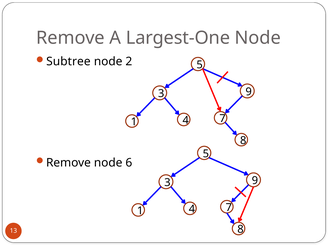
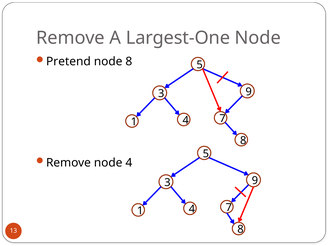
Subtree: Subtree -> Pretend
node 2: 2 -> 8
node 6: 6 -> 4
